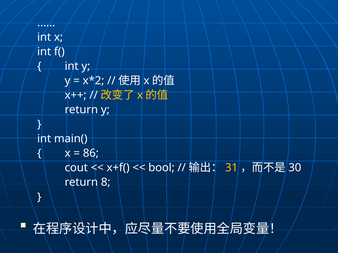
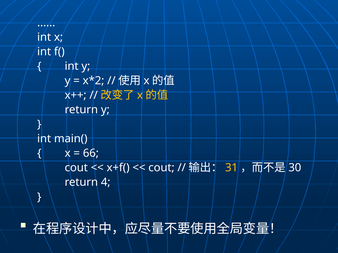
86: 86 -> 66
bool at (161, 168): bool -> cout
8: 8 -> 4
